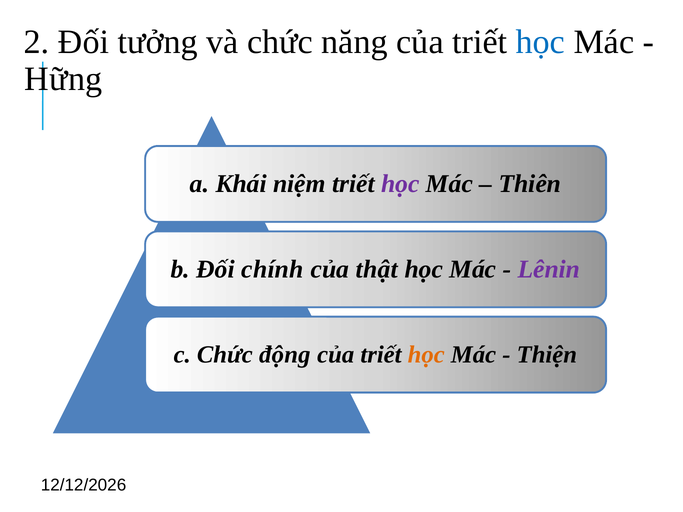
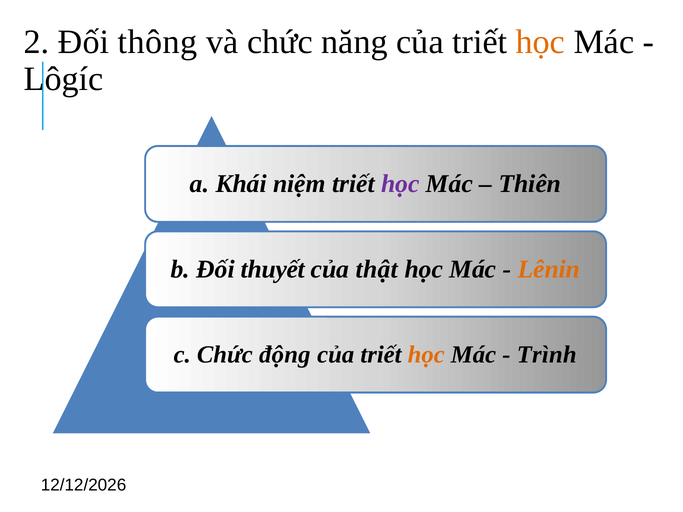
tưởng: tưởng -> thông
học at (540, 42) colour: blue -> orange
Hững: Hững -> Lôgíc
chính: chính -> thuyết
Lênin colour: purple -> orange
Thiện: Thiện -> Trình
